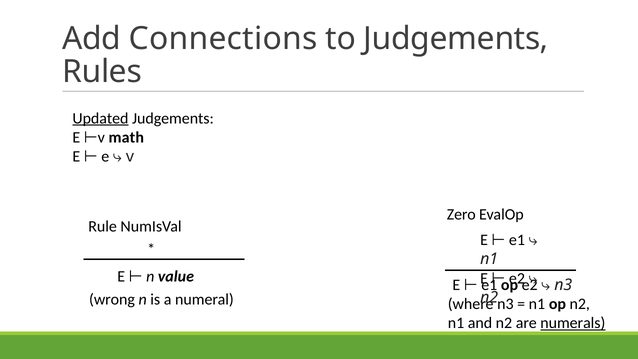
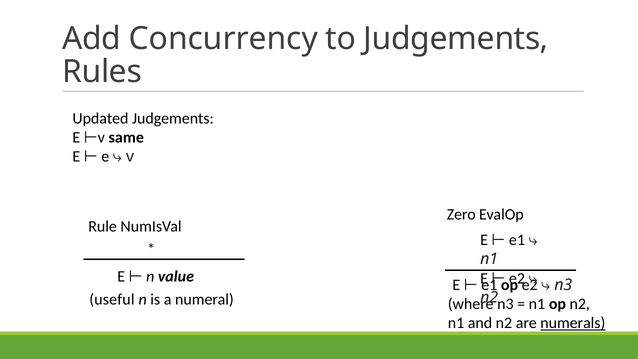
Connections: Connections -> Concurrency
Updated underline: present -> none
math: math -> same
wrong: wrong -> useful
